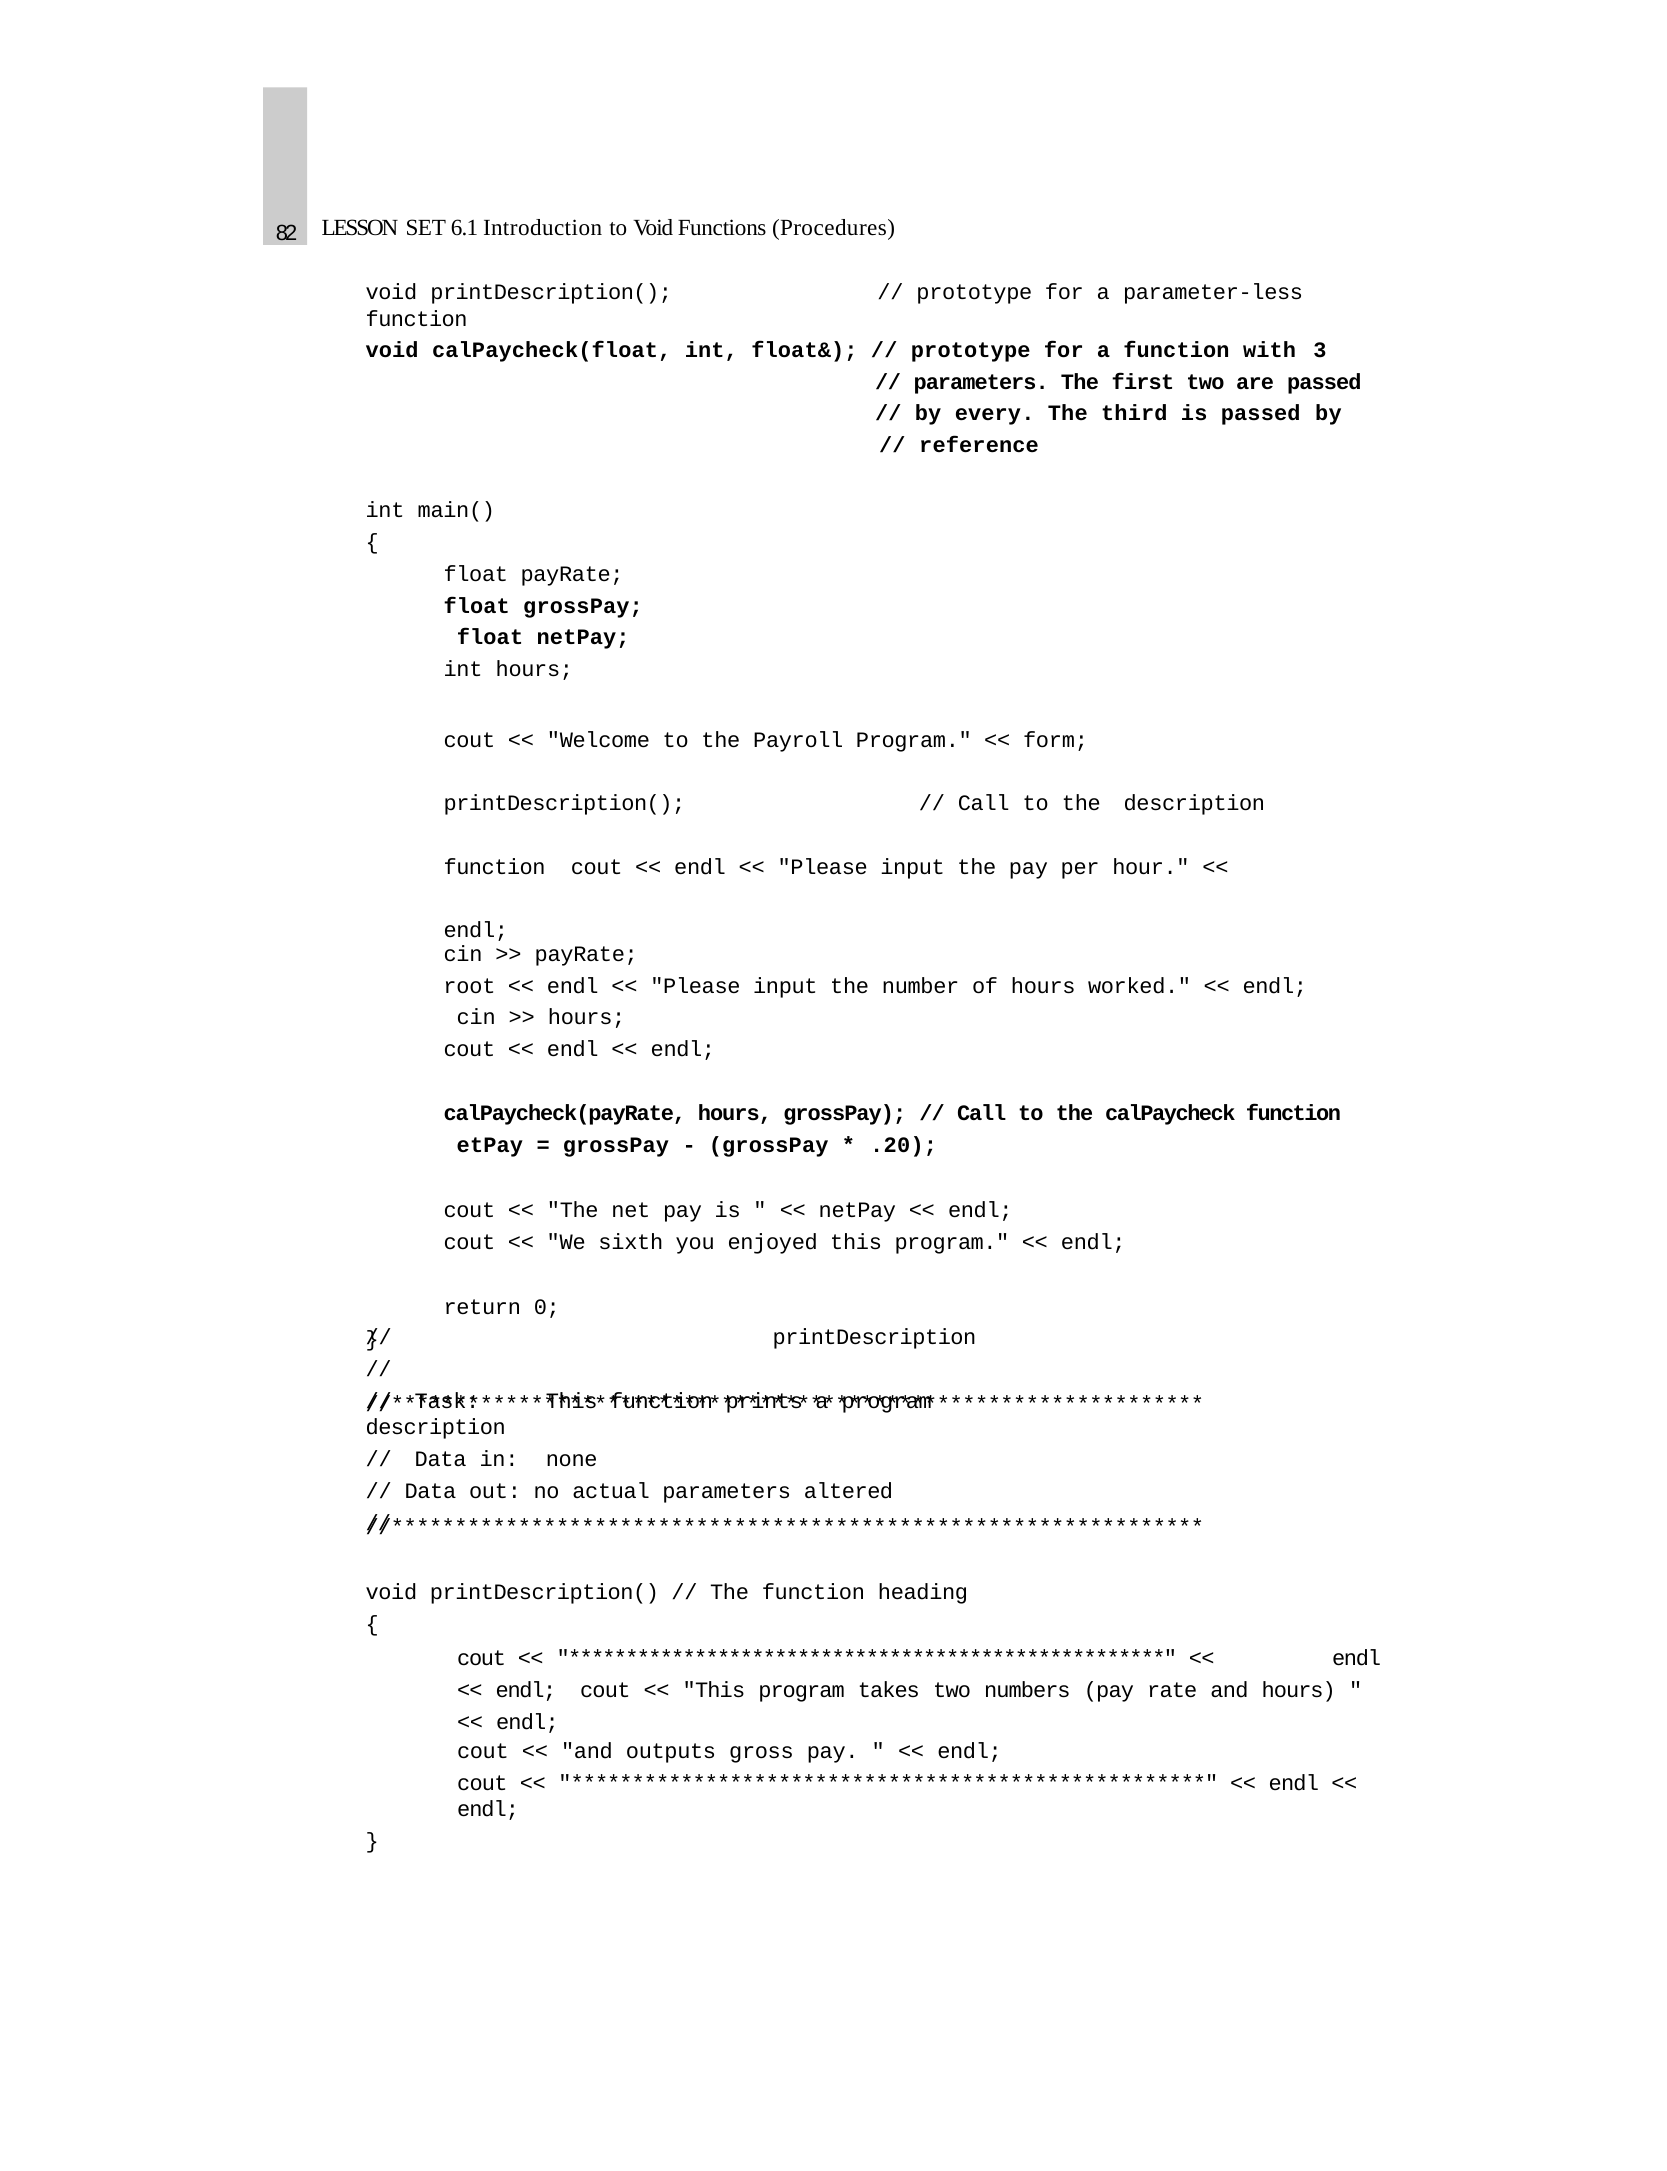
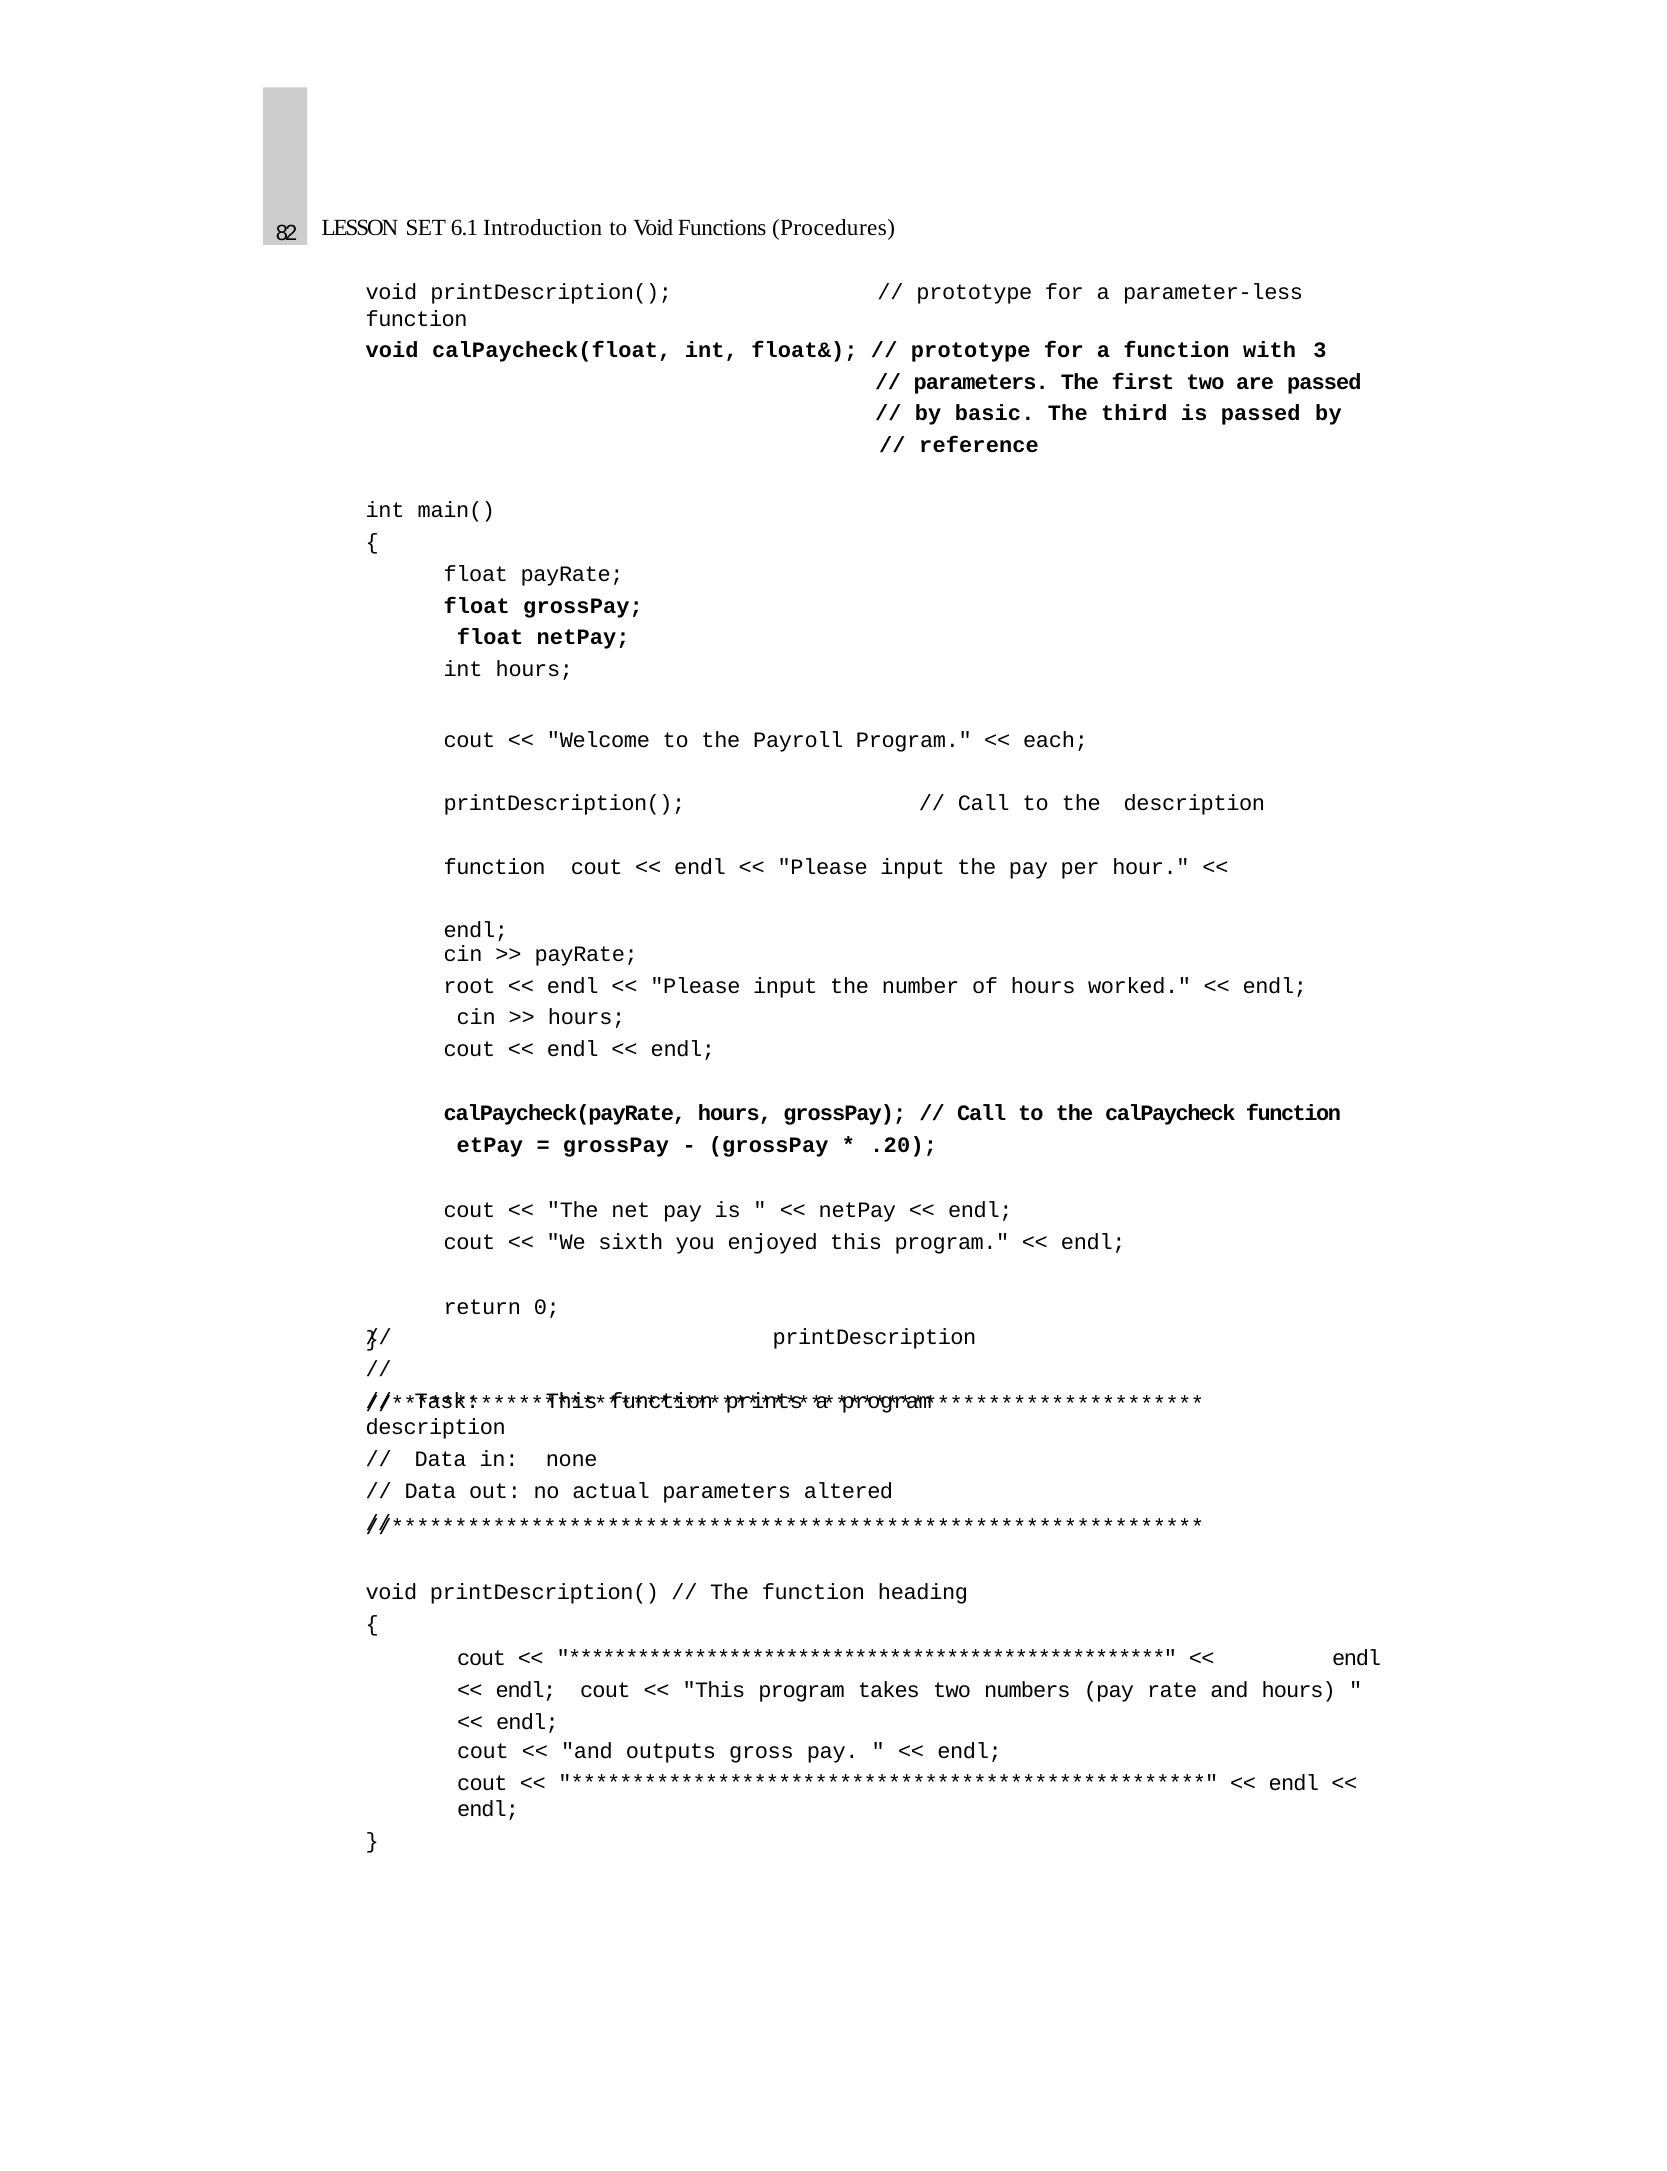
every: every -> basic
form: form -> each
